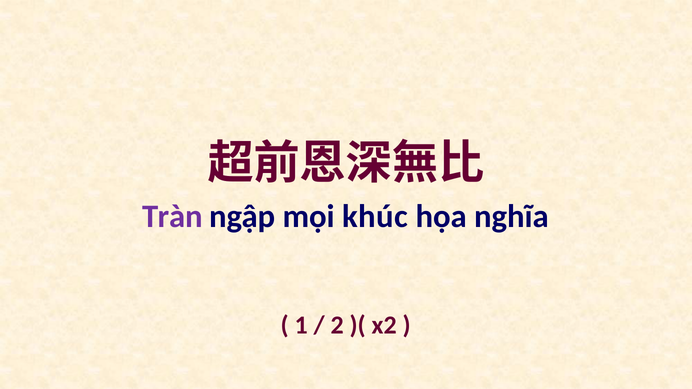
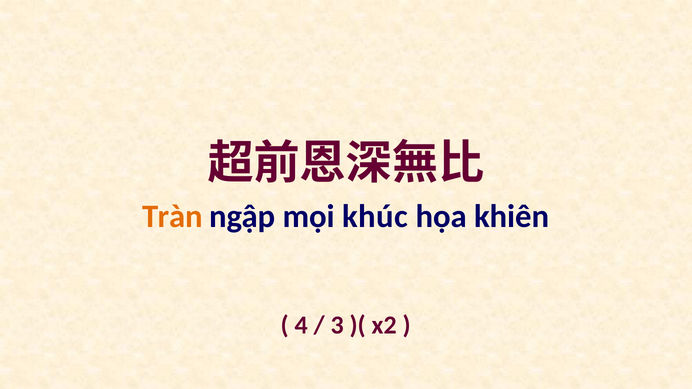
Tràn colour: purple -> orange
nghĩa: nghĩa -> khiên
1: 1 -> 4
2: 2 -> 3
